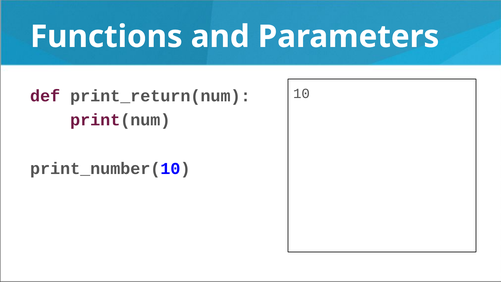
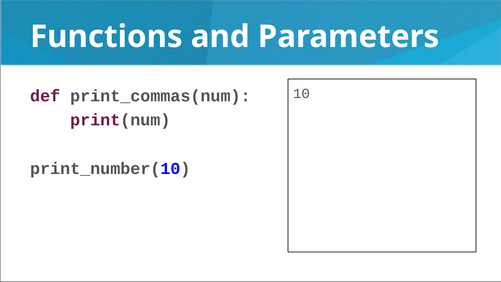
print_return(num: print_return(num -> print_commas(num
